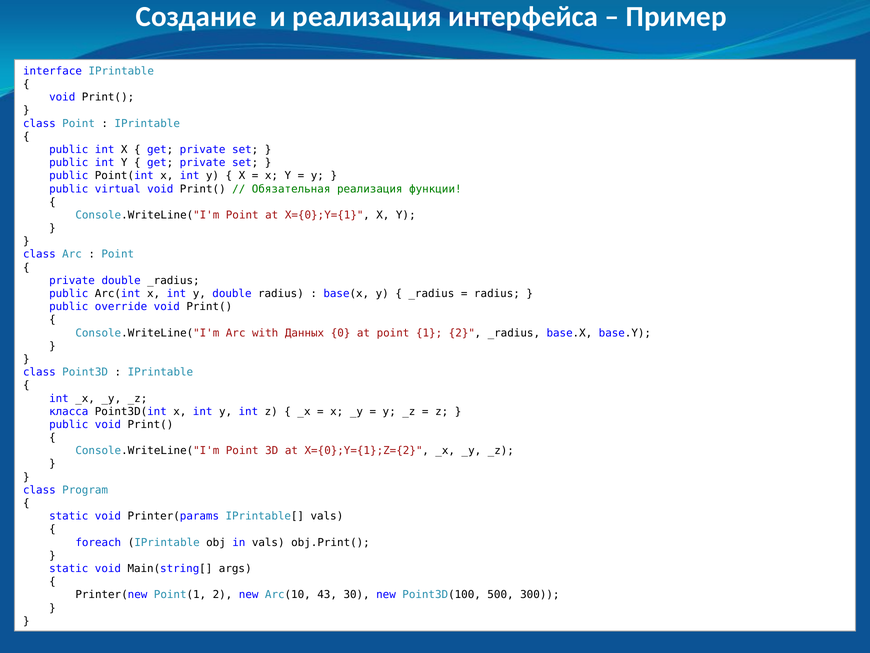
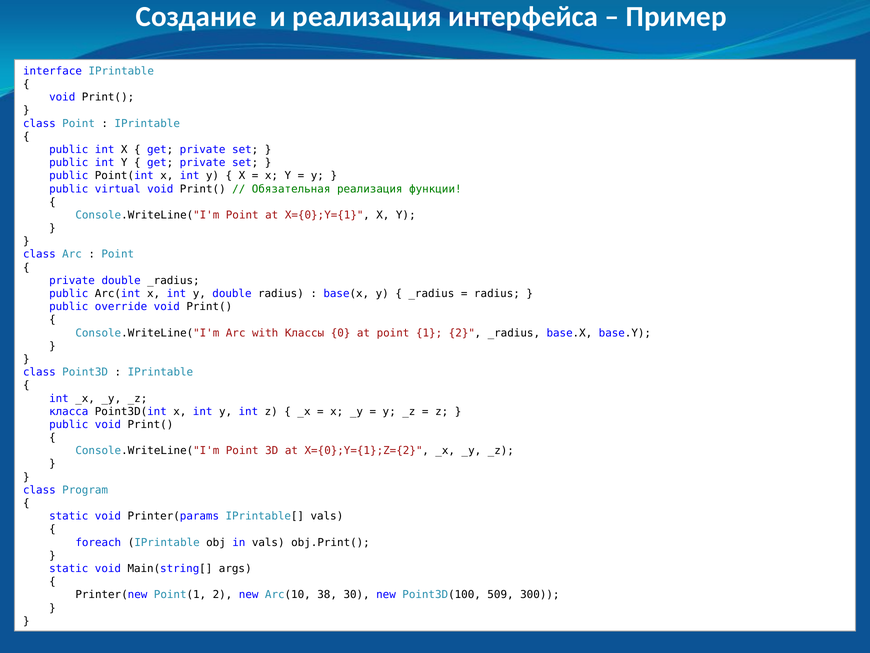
Данных: Данных -> Классы
43: 43 -> 38
500: 500 -> 509
